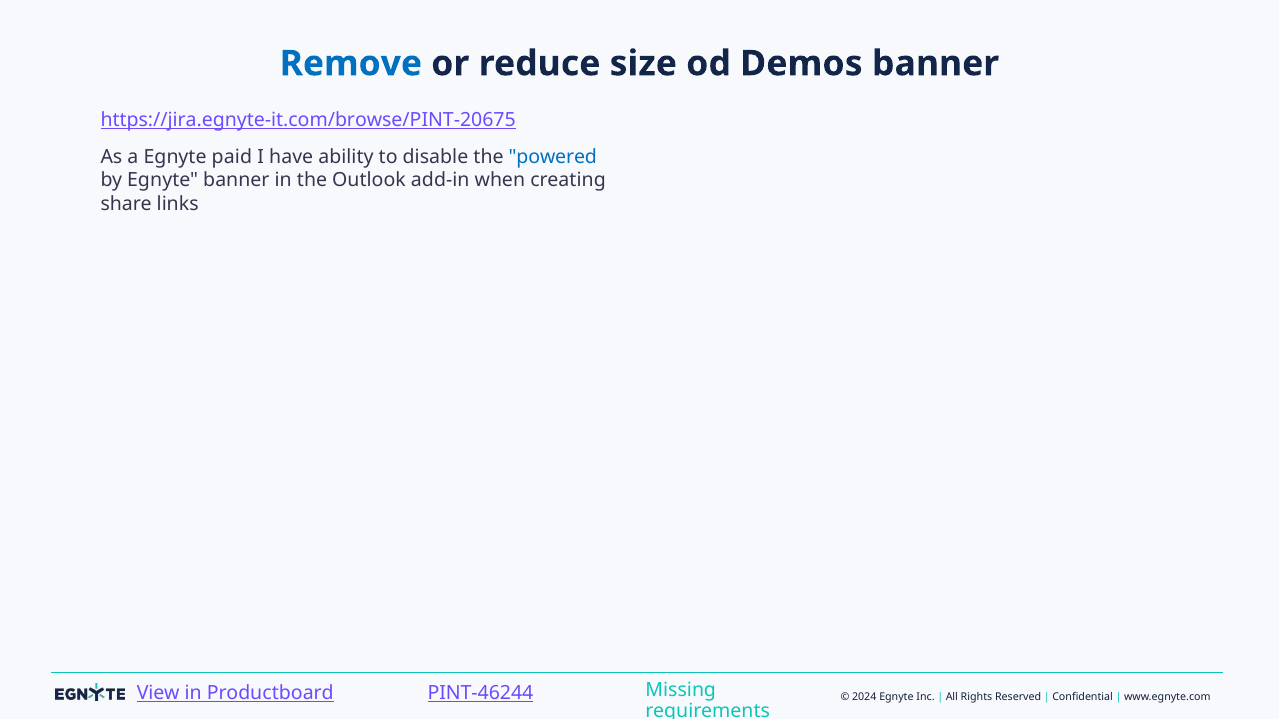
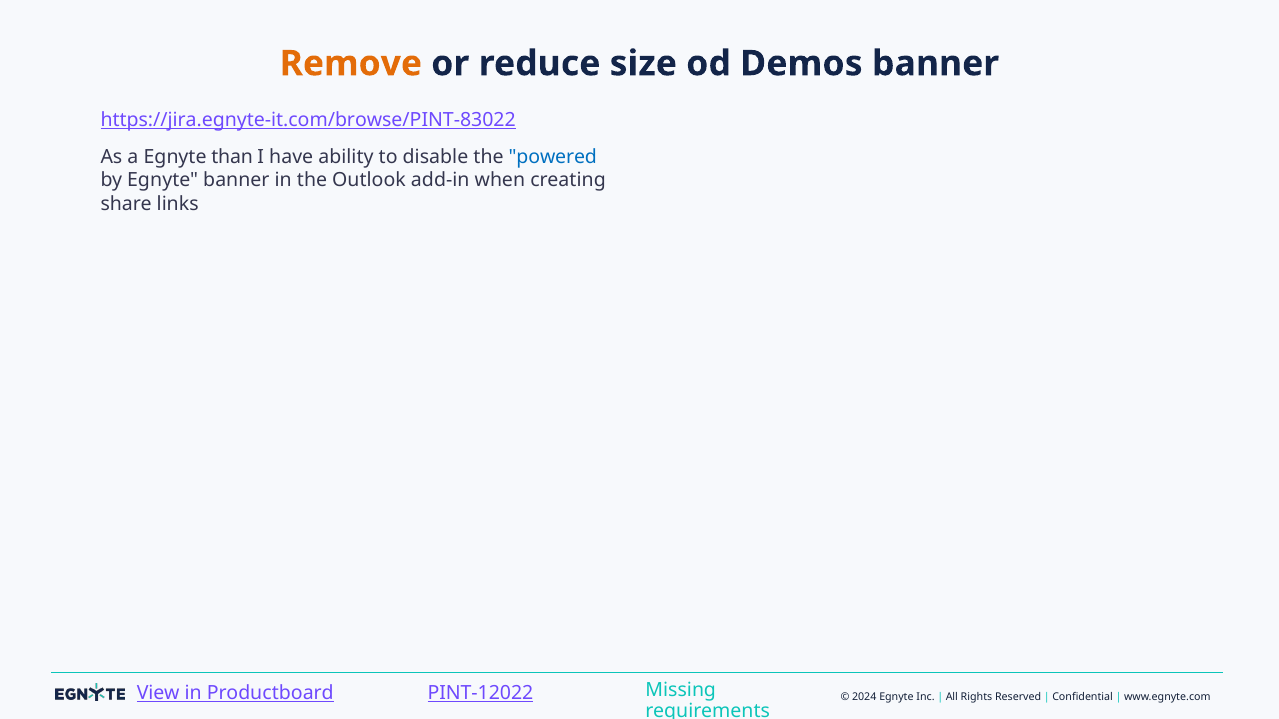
Remove colour: blue -> orange
https://jira.egnyte-it.com/browse/PINT-20675: https://jira.egnyte-it.com/browse/PINT-20675 -> https://jira.egnyte-it.com/browse/PINT-83022
paid: paid -> than
PINT-46244: PINT-46244 -> PINT-12022
